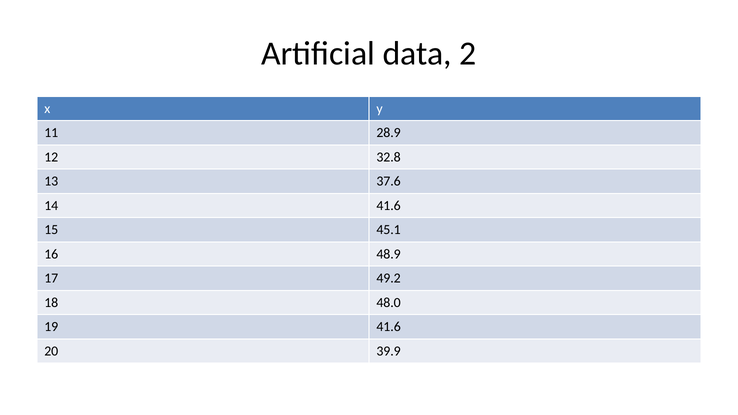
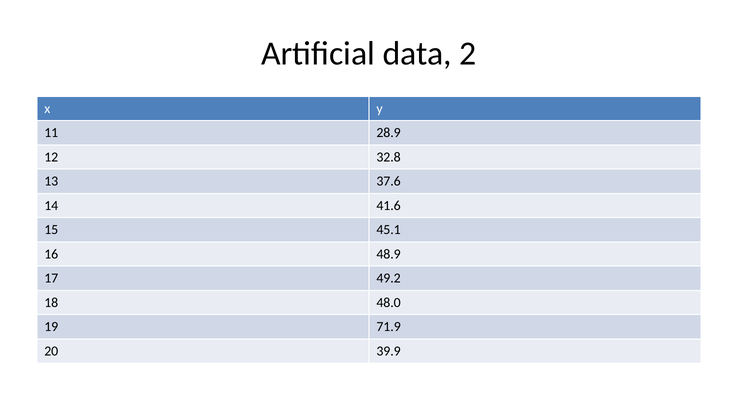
19 41.6: 41.6 -> 71.9
